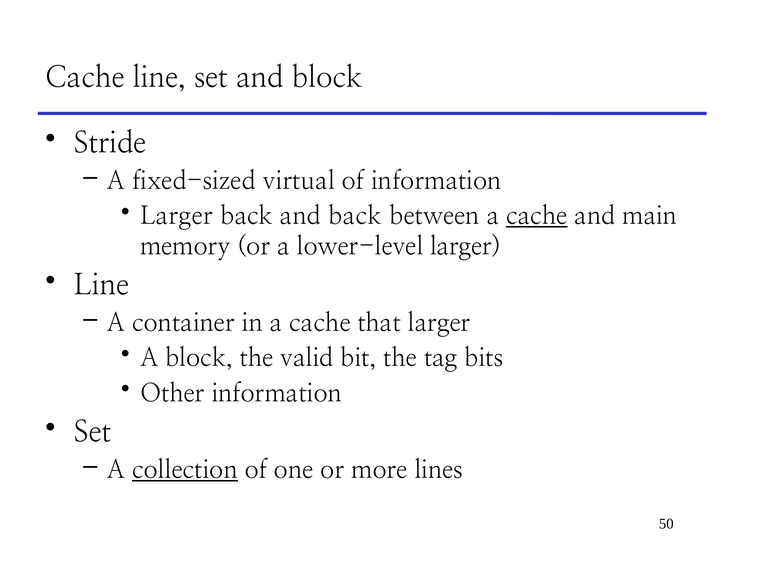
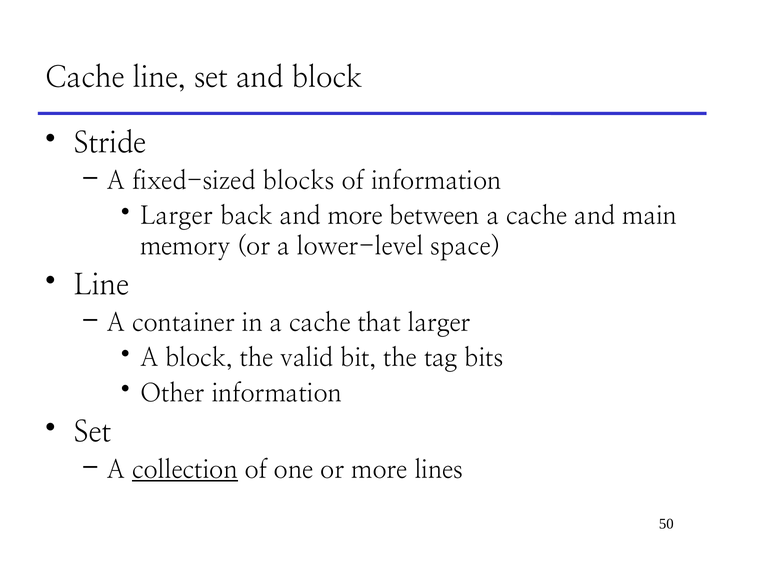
virtual: virtual -> blocks
and back: back -> more
cache at (537, 216) underline: present -> none
lower-level larger: larger -> space
